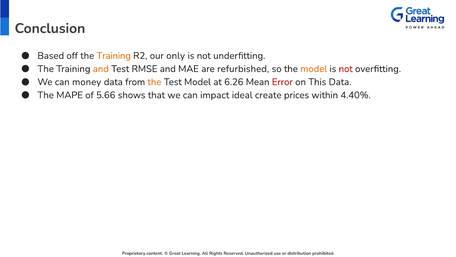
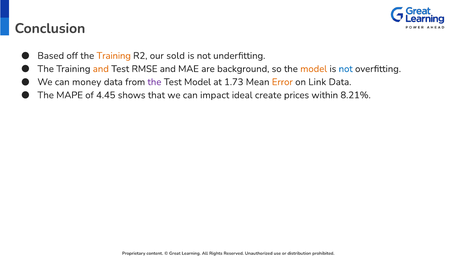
only: only -> sold
refurbished: refurbished -> background
not at (346, 69) colour: red -> blue
the at (154, 82) colour: orange -> purple
6.26: 6.26 -> 1.73
Error colour: red -> orange
This: This -> Link
5.66: 5.66 -> 4.45
4.40%: 4.40% -> 8.21%
